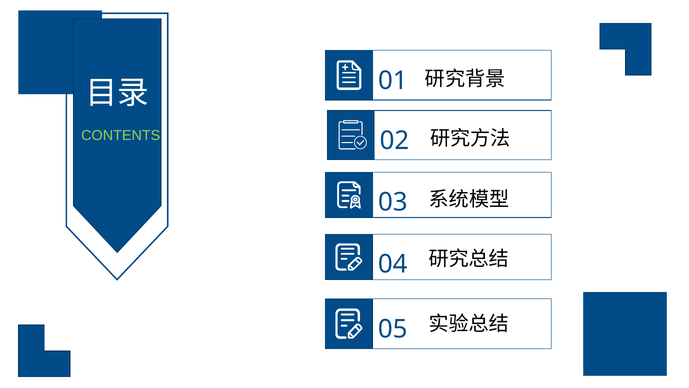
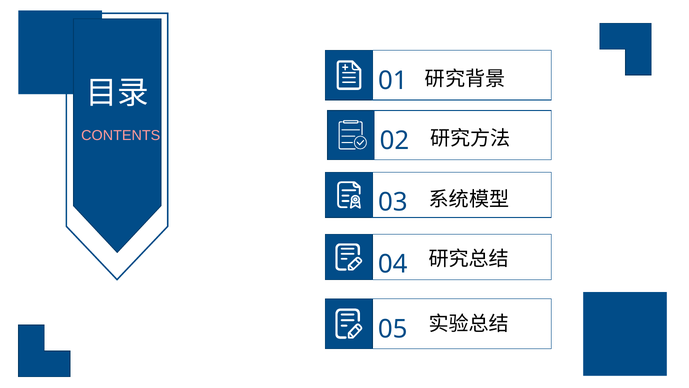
CONTENTS colour: light green -> pink
